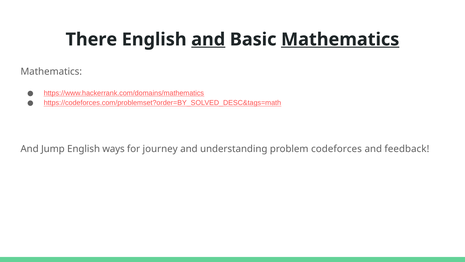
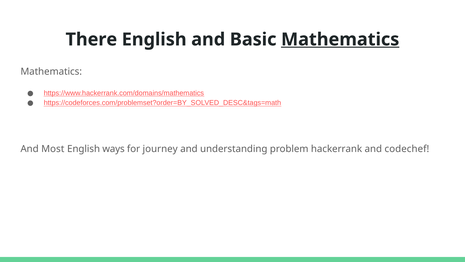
and at (208, 39) underline: present -> none
Jump: Jump -> Most
codeforces: codeforces -> hackerrank
feedback: feedback -> codechef
